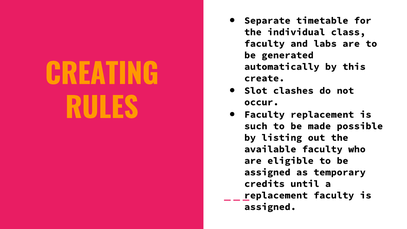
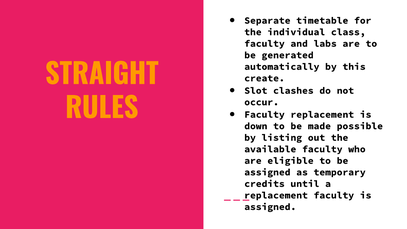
CREATING: CREATING -> STRAIGHT
such: such -> down
